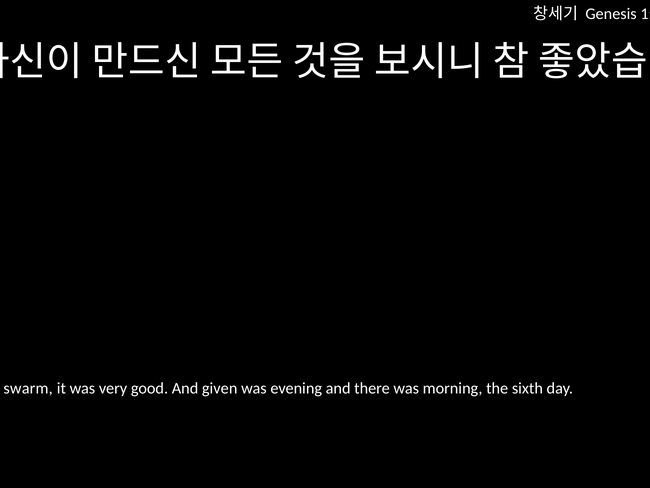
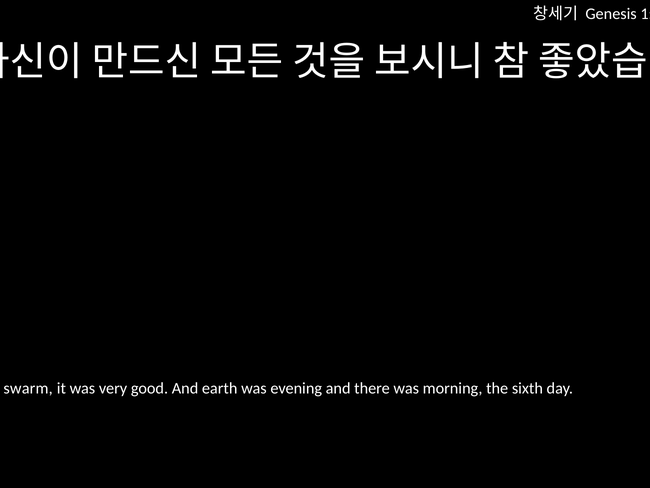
given: given -> earth
